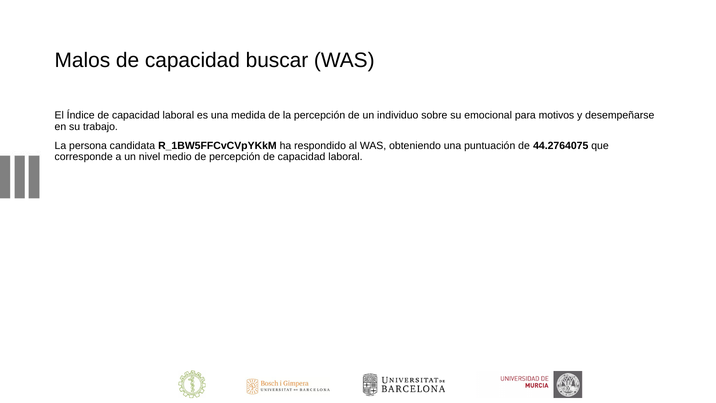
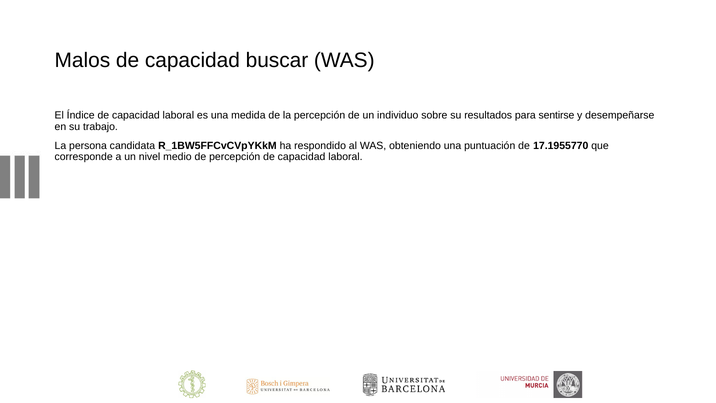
emocional: emocional -> resultados
motivos: motivos -> sentirse
44.2764075: 44.2764075 -> 17.1955770
